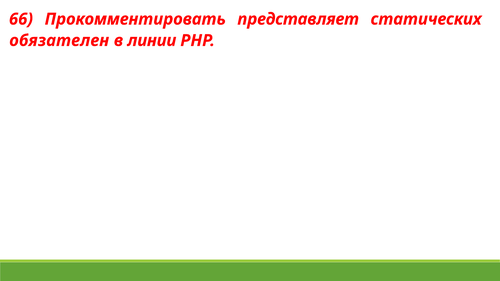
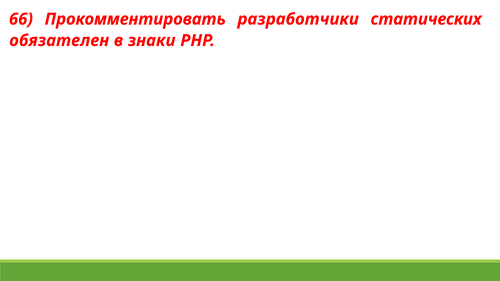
представляет: представляет -> разработчики
линии: линии -> знаки
